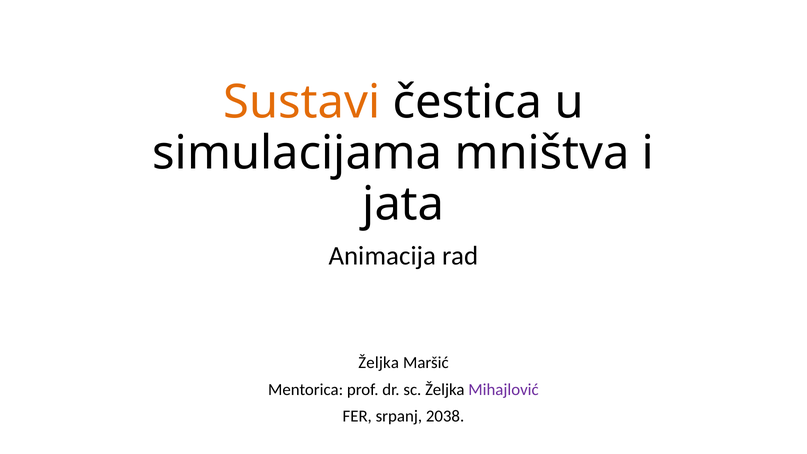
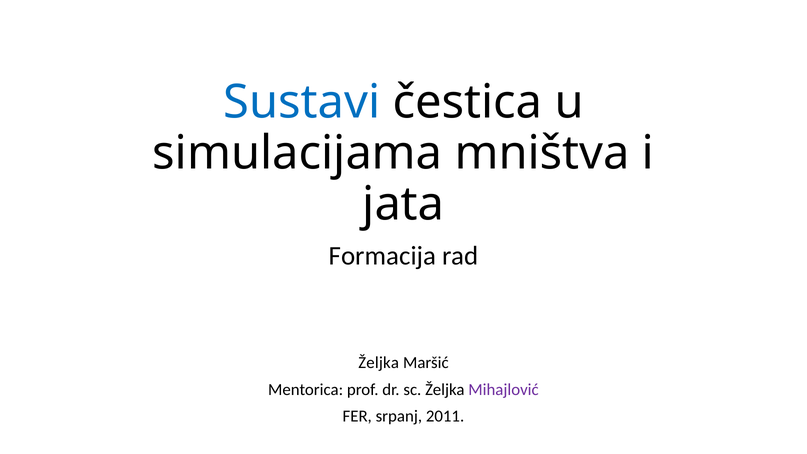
Sustavi colour: orange -> blue
Animacija: Animacija -> Formacija
2038: 2038 -> 2011
